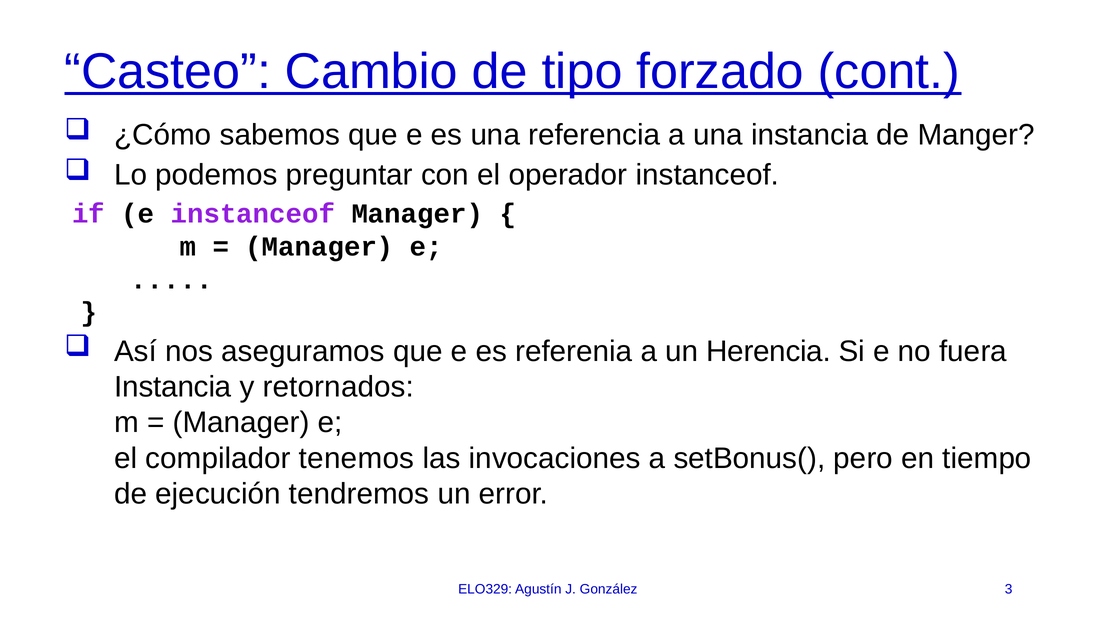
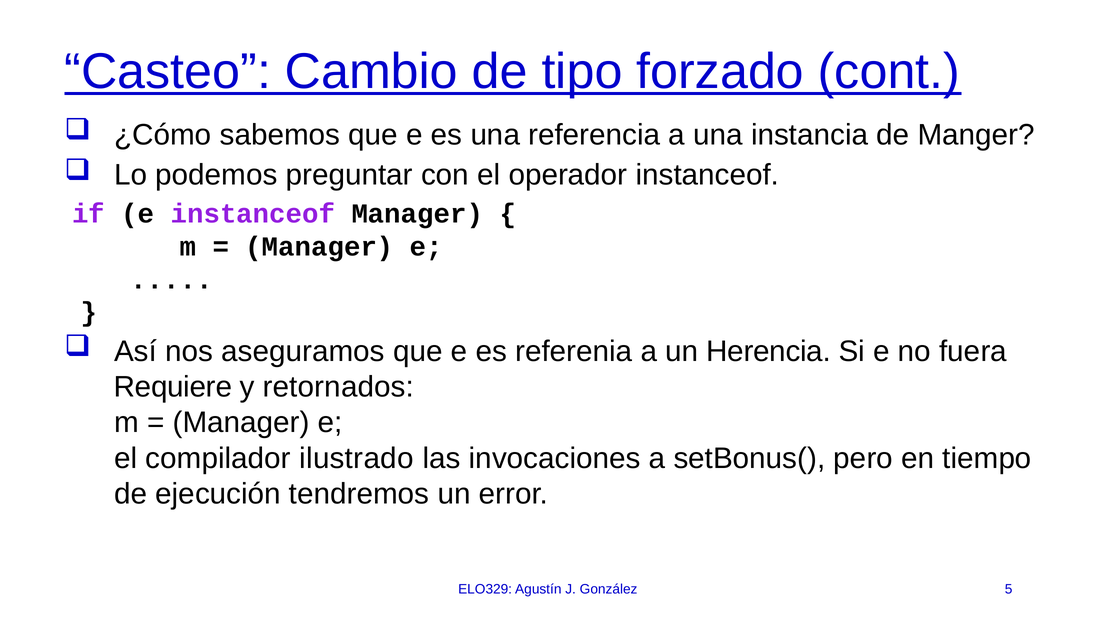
Instancia at (173, 387): Instancia -> Requiere
tenemos: tenemos -> ilustrado
3: 3 -> 5
